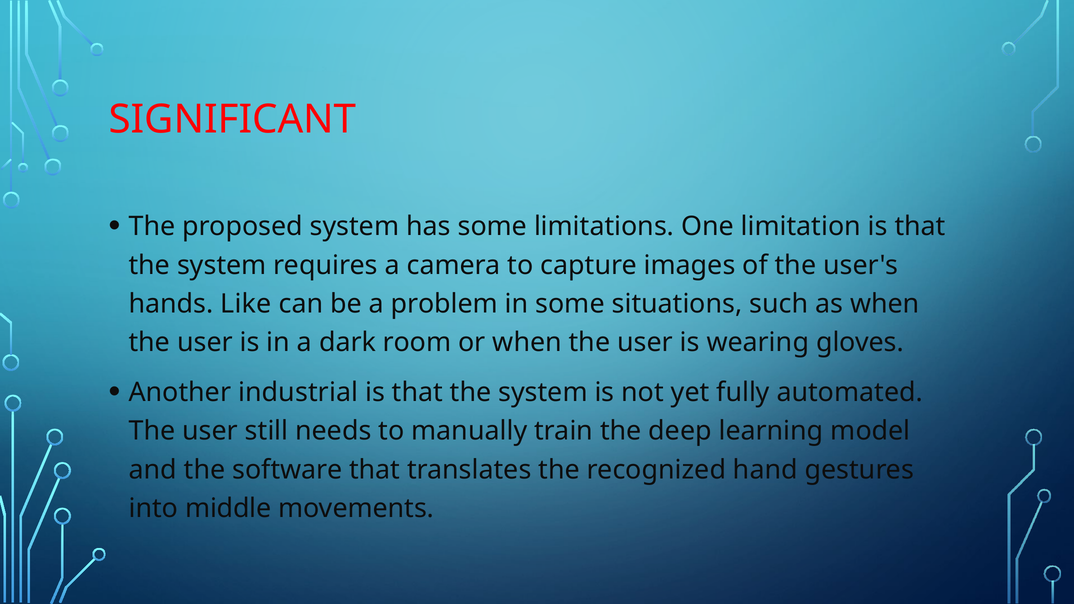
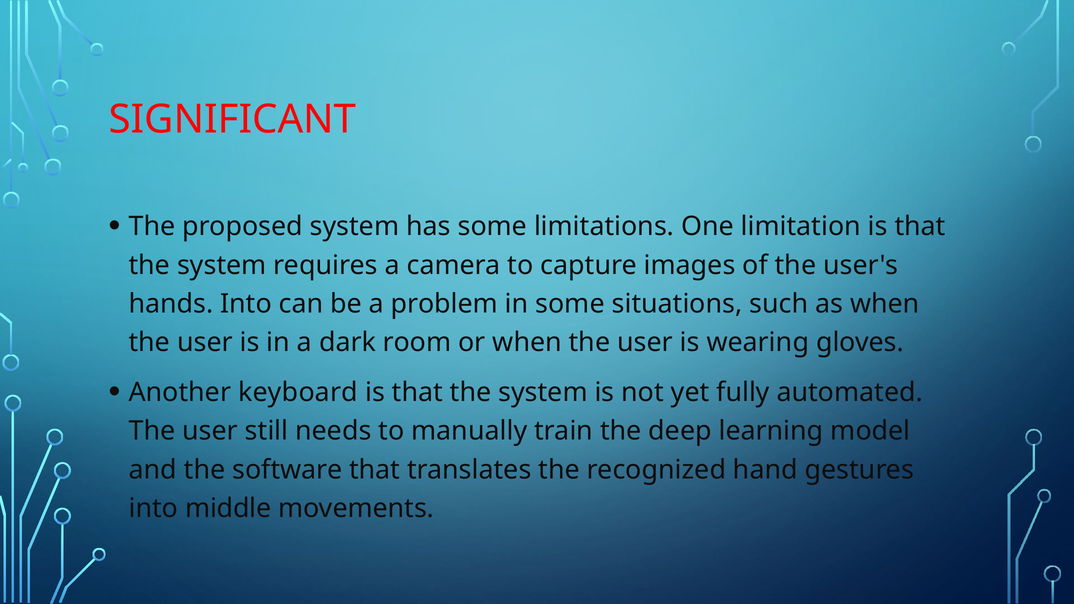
hands Like: Like -> Into
industrial: industrial -> keyboard
